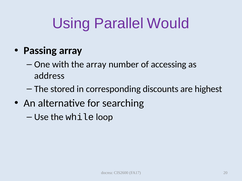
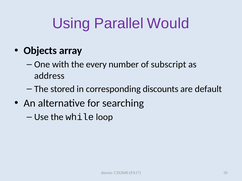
Passing: Passing -> Objects
the array: array -> every
accessing: accessing -> subscript
highest: highest -> default
